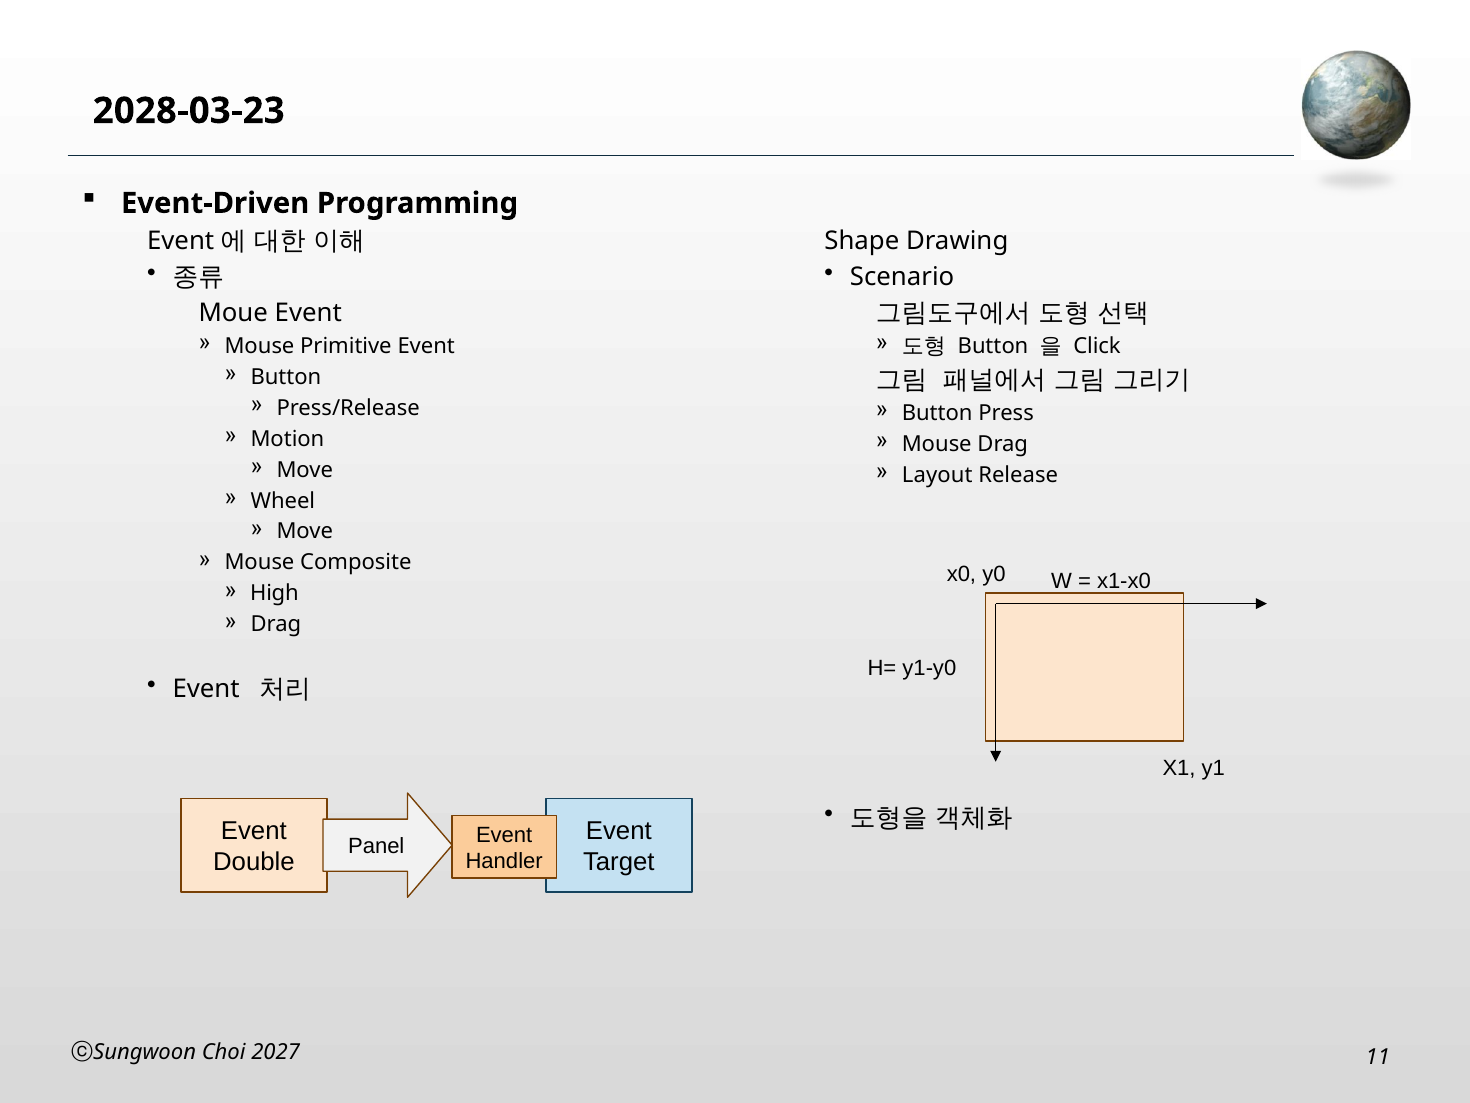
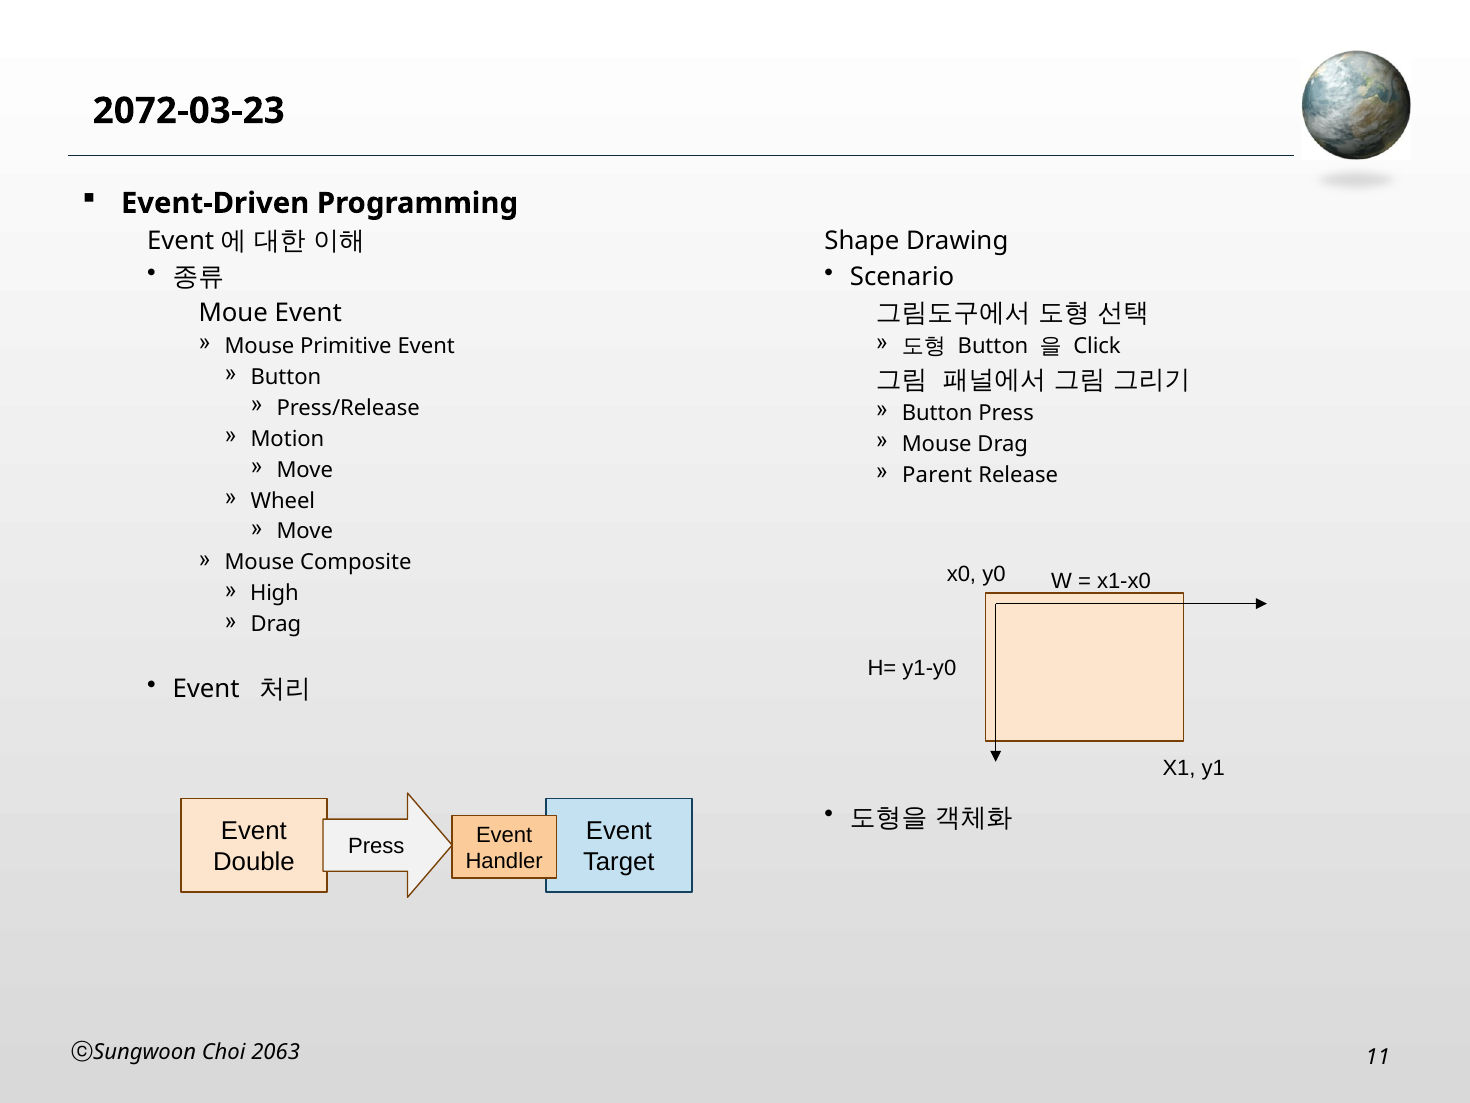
2028-03-23: 2028-03-23 -> 2072-03-23
Layout: Layout -> Parent
Panel at (376, 847): Panel -> Press
2027: 2027 -> 2063
